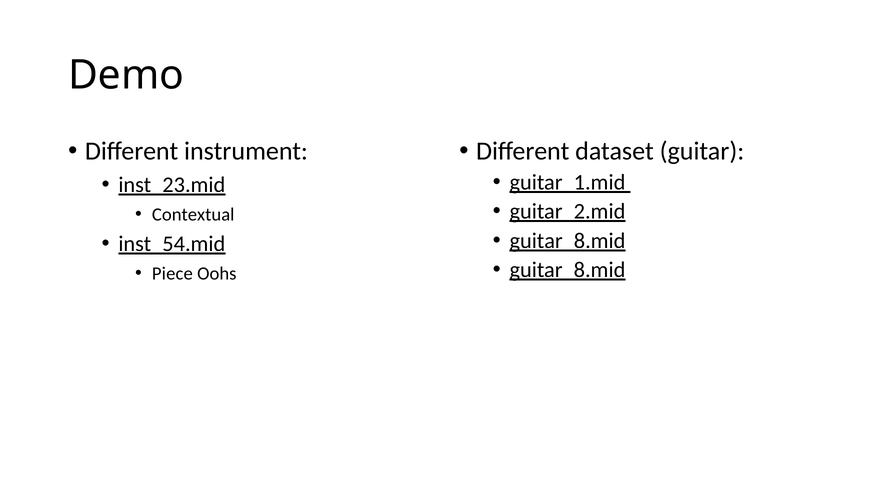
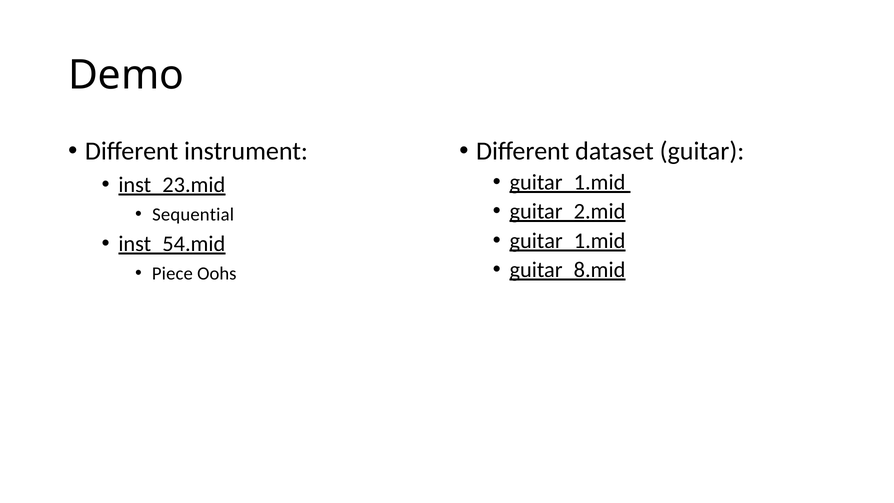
Contextual: Contextual -> Sequential
guitar_8.mid at (567, 241): guitar_8.mid -> guitar_1.mid
